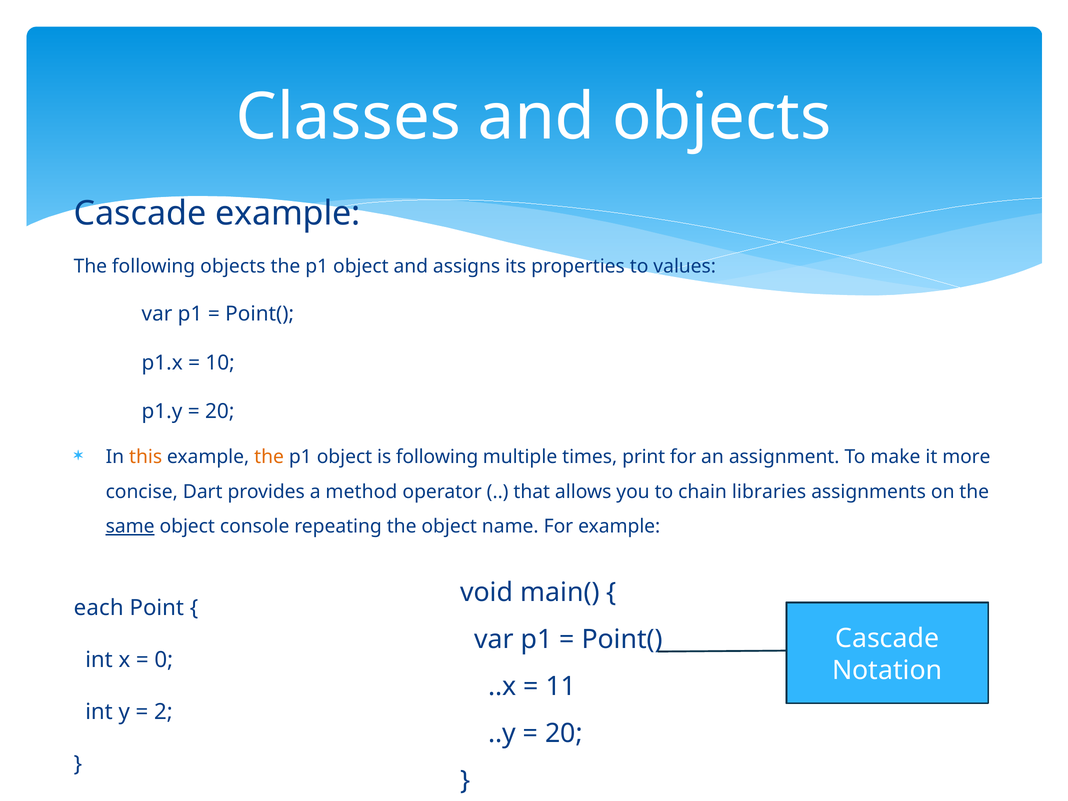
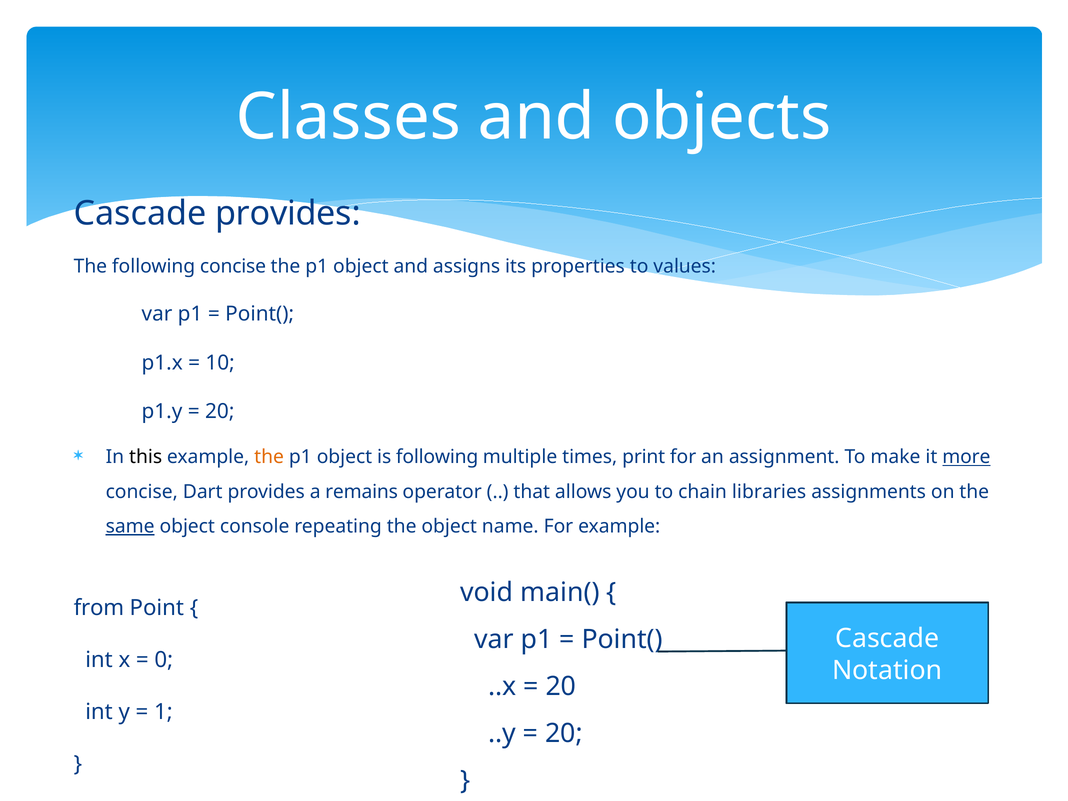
Cascade example: example -> provides
following objects: objects -> concise
this colour: orange -> black
more underline: none -> present
method: method -> remains
each: each -> from
11 at (561, 686): 11 -> 20
2: 2 -> 1
